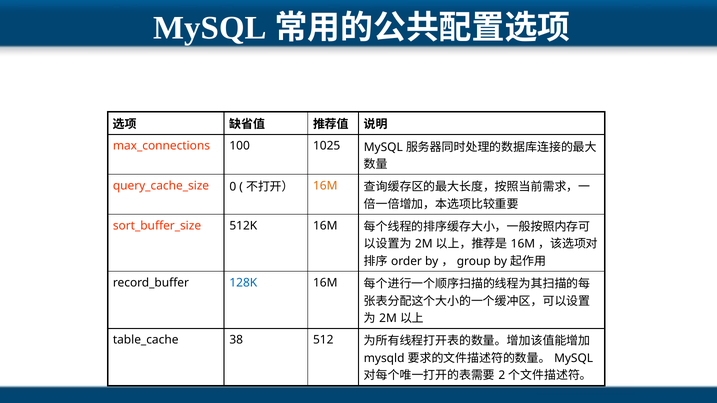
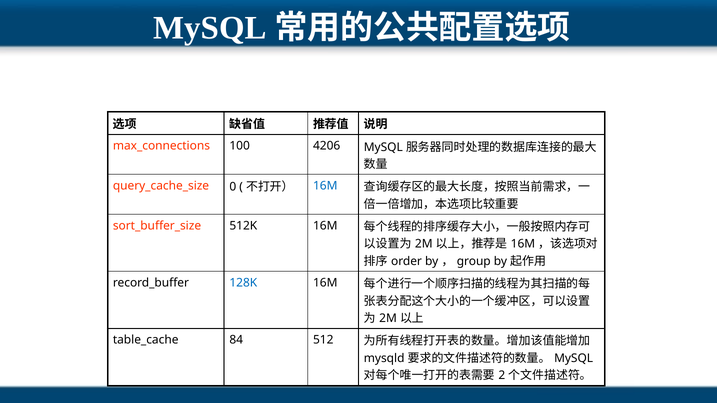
1025: 1025 -> 4206
16M at (325, 186) colour: orange -> blue
38: 38 -> 84
